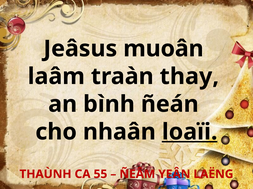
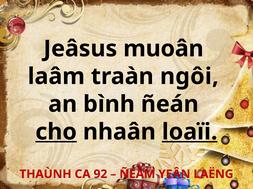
thay: thay -> ngôi
cho underline: none -> present
55: 55 -> 92
